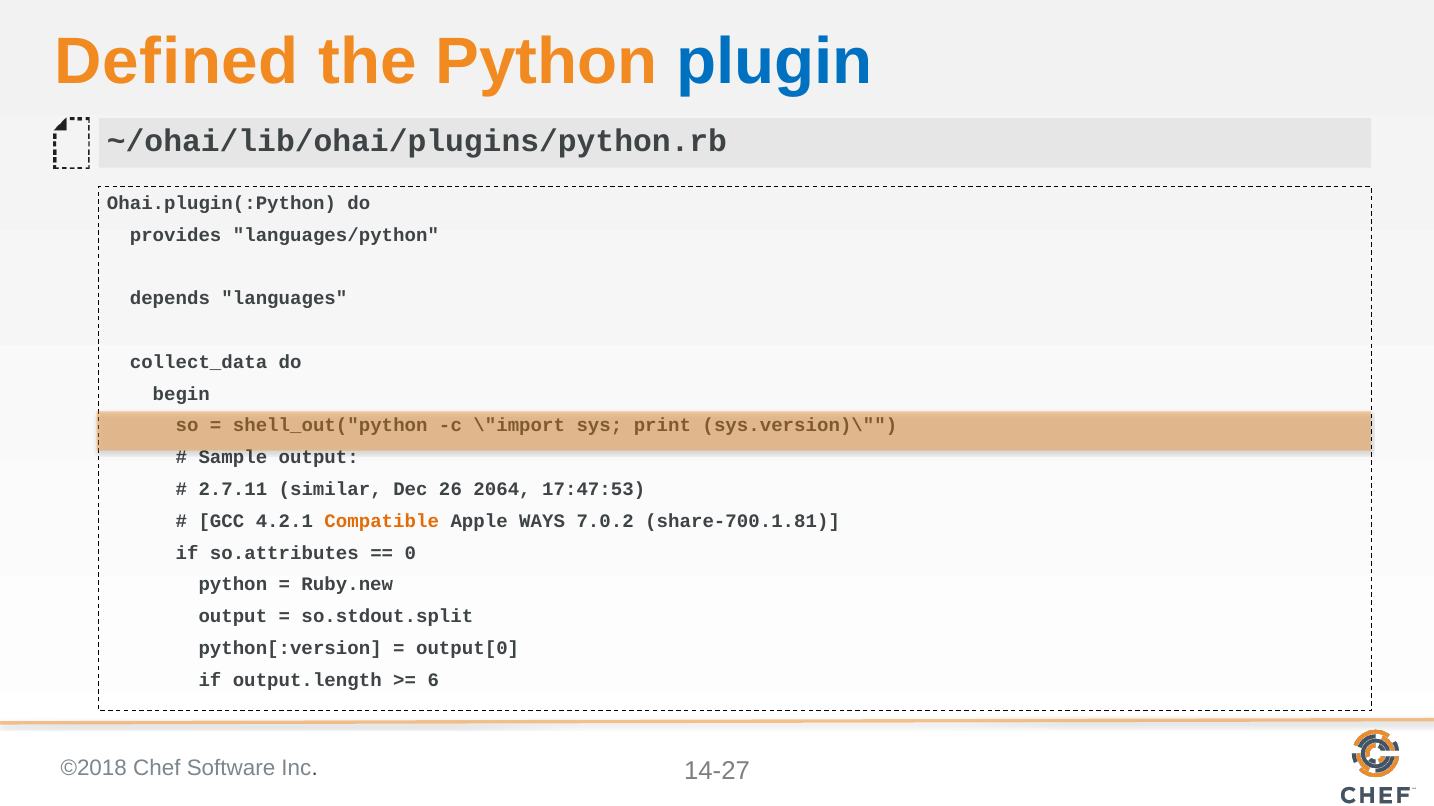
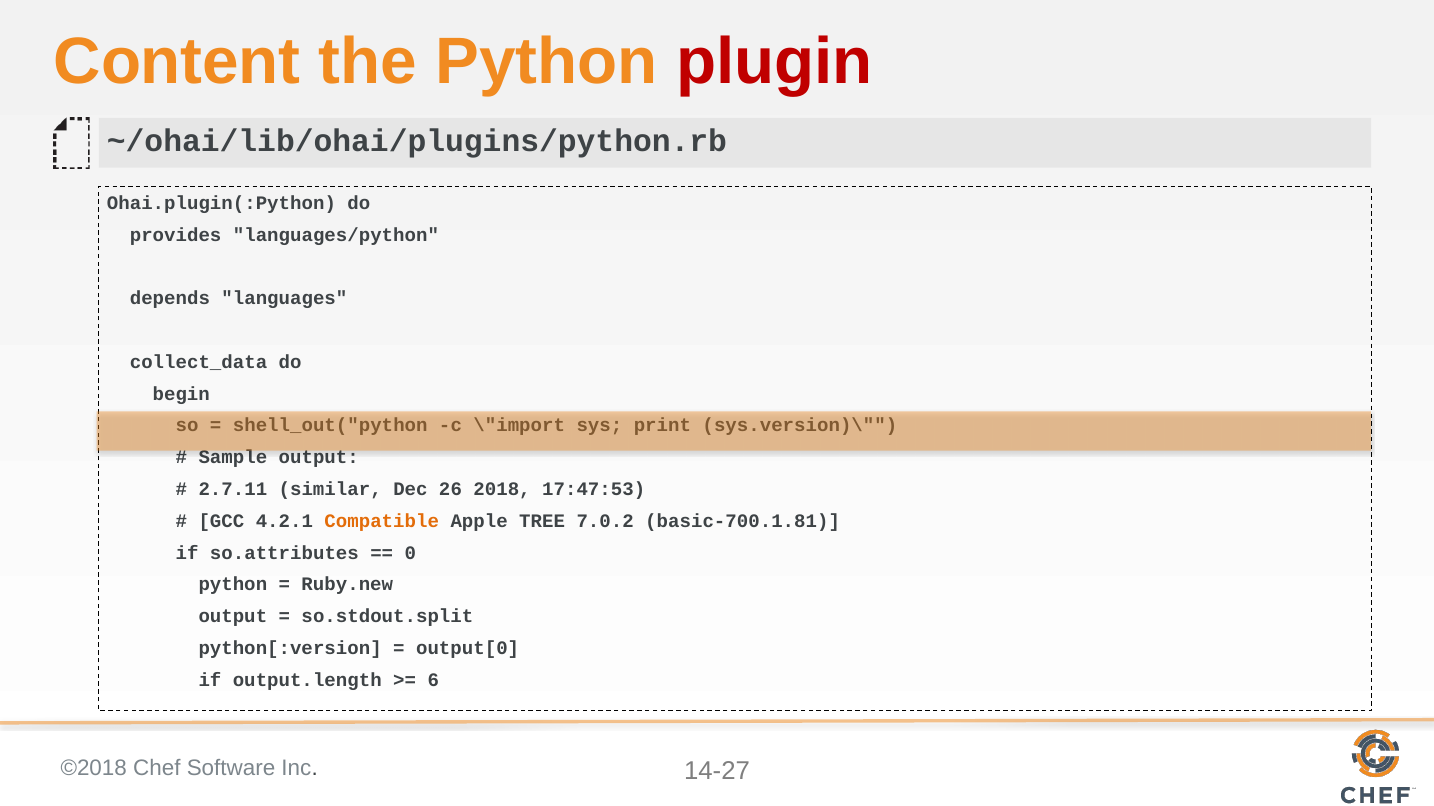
Defined: Defined -> Content
plugin colour: blue -> red
2064: 2064 -> 2018
WAYS: WAYS -> TREE
share-700.1.81: share-700.1.81 -> basic-700.1.81
